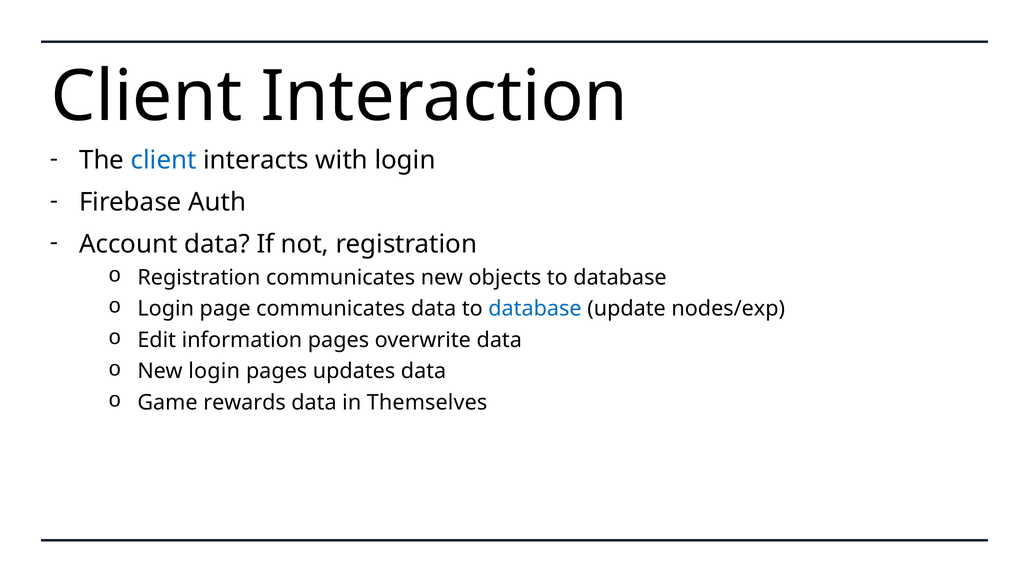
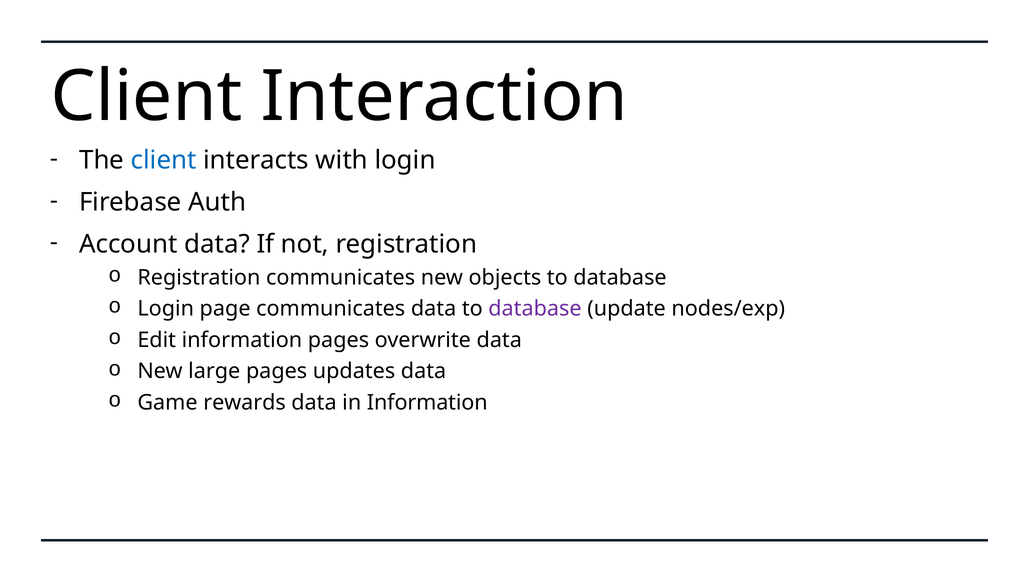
database at (535, 309) colour: blue -> purple
New login: login -> large
in Themselves: Themselves -> Information
